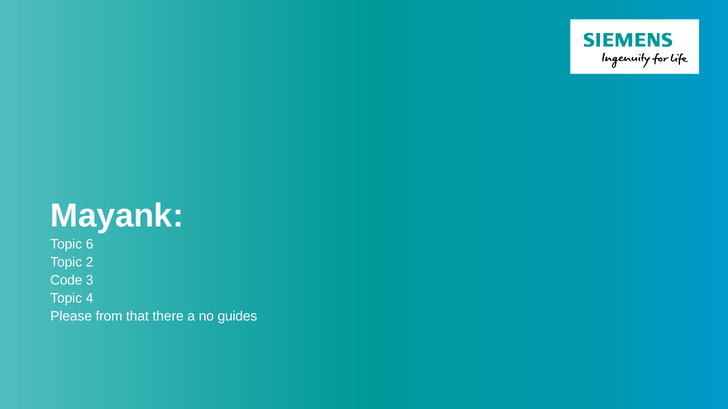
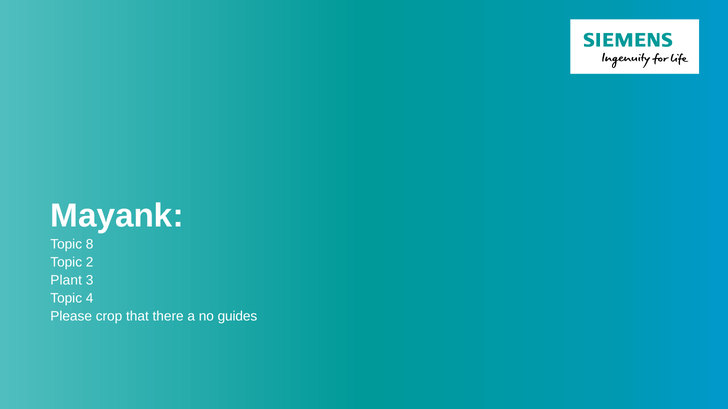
6: 6 -> 8
Code: Code -> Plant
from: from -> crop
